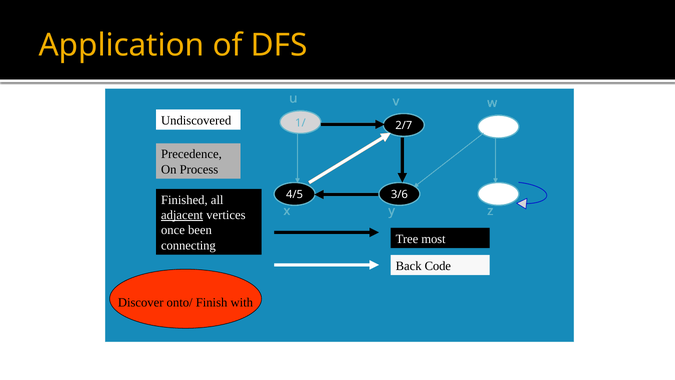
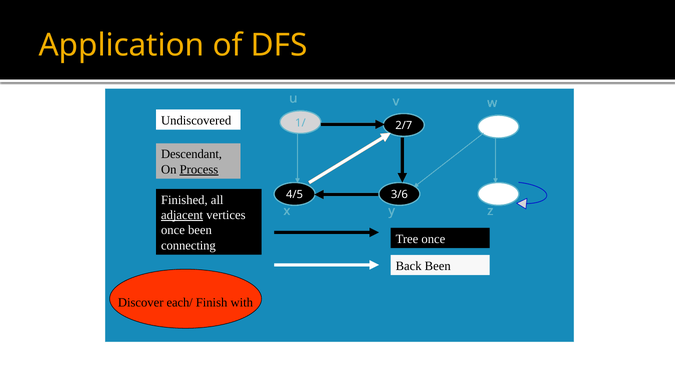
Precedence: Precedence -> Descendant
Process underline: none -> present
Tree most: most -> once
Back Code: Code -> Been
onto/: onto/ -> each/
